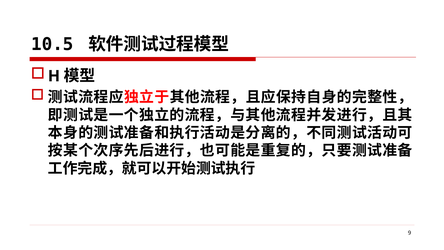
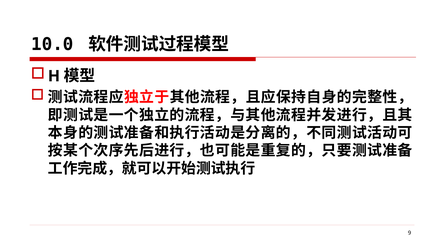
10.5: 10.5 -> 10.0
